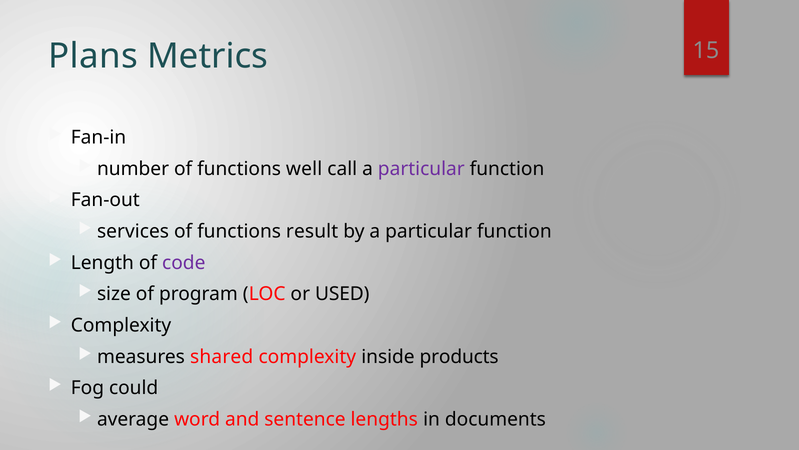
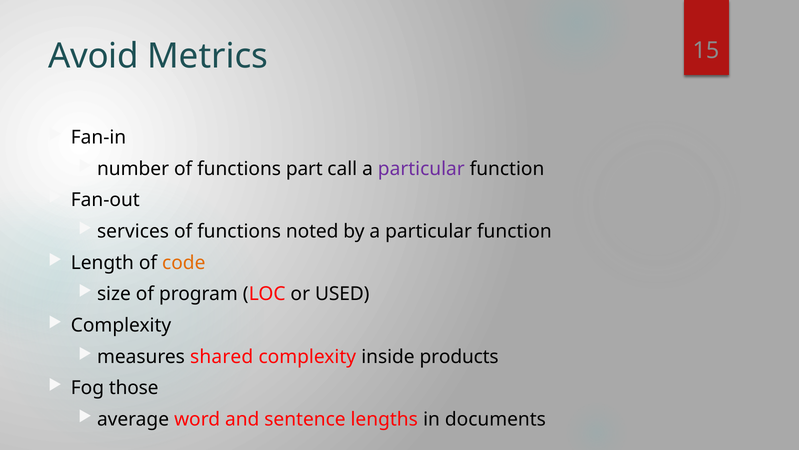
Plans: Plans -> Avoid
well: well -> part
result: result -> noted
code colour: purple -> orange
could: could -> those
